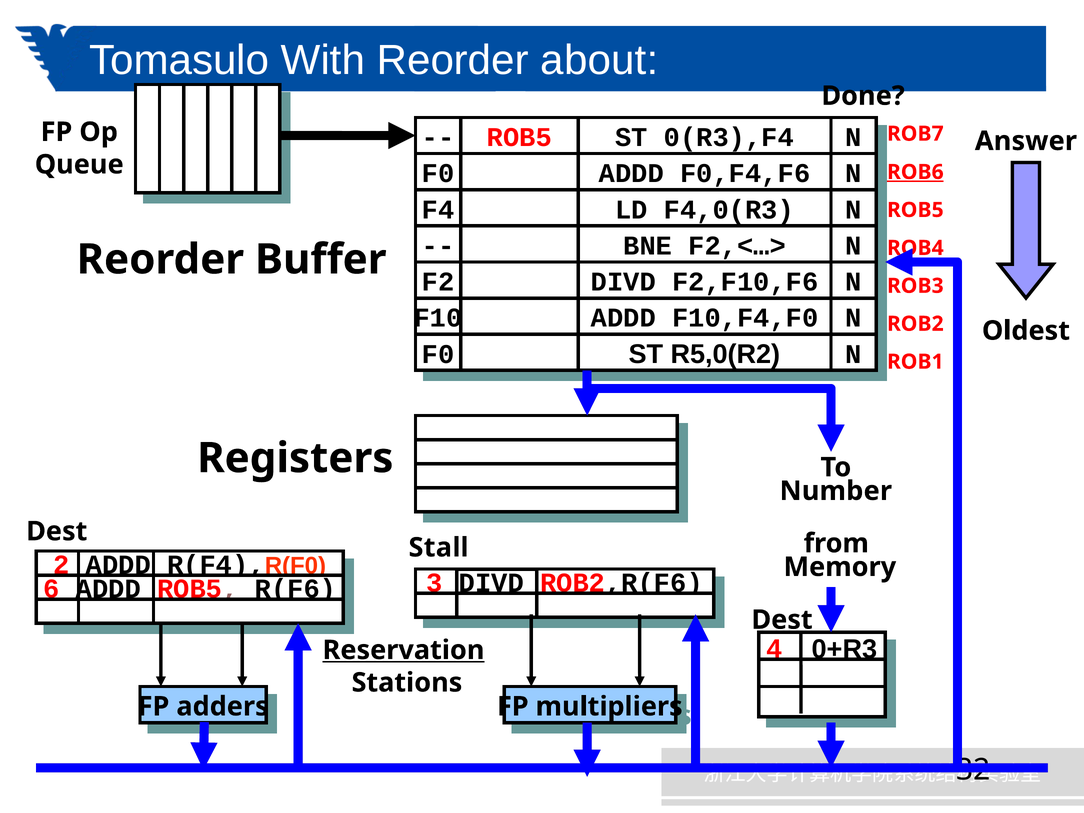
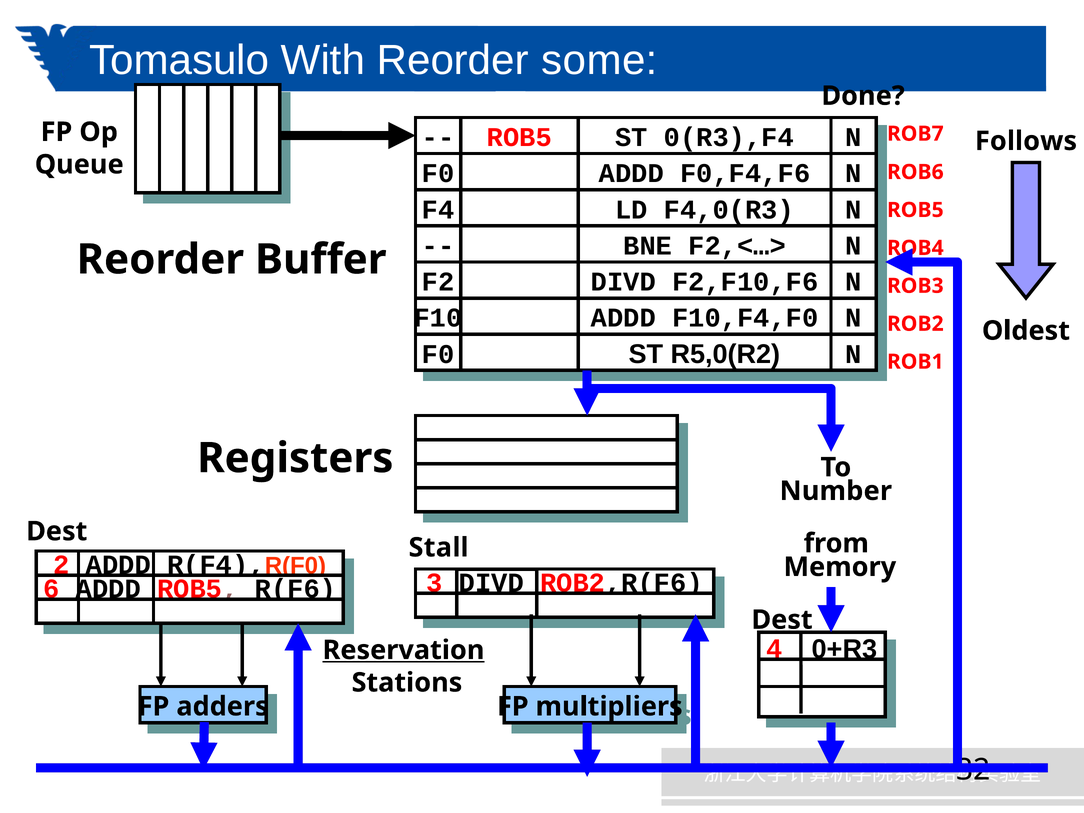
about: about -> some
Answer: Answer -> Follows
ROB6 underline: present -> none
